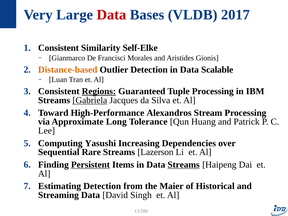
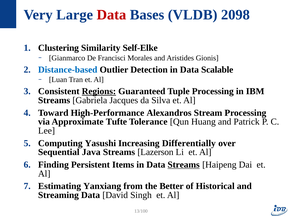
2017: 2017 -> 2098
Consistent at (58, 48): Consistent -> Clustering
Distance-based colour: orange -> blue
Gabriela underline: present -> none
Long: Long -> Tufte
Dependencies: Dependencies -> Differentially
Rare: Rare -> Java
Persistent underline: present -> none
Estimating Detection: Detection -> Yanxiang
Maier: Maier -> Better
